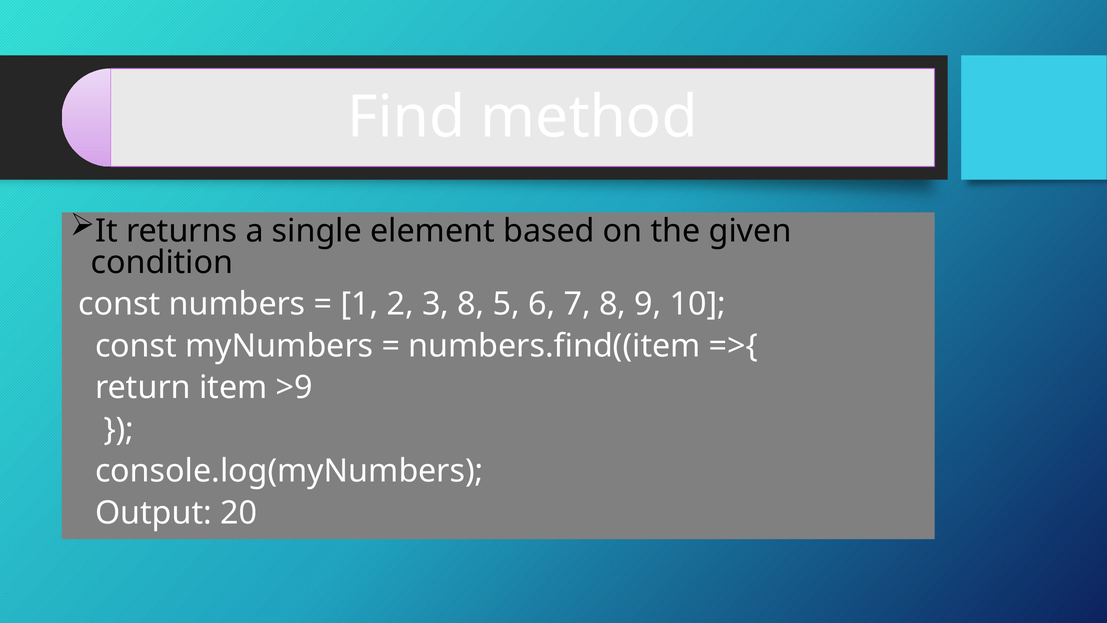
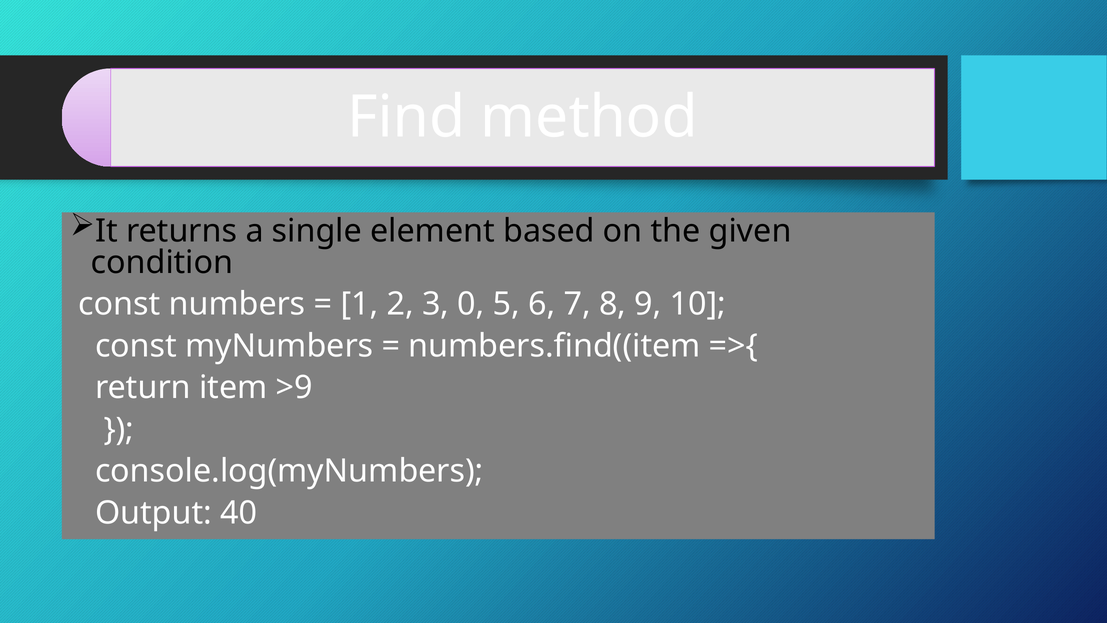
3 8: 8 -> 0
20: 20 -> 40
